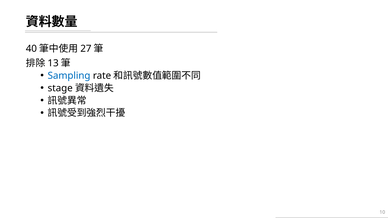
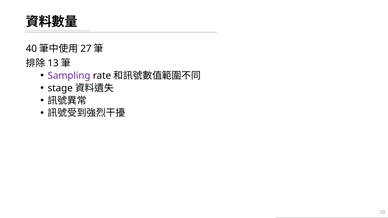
Sampling colour: blue -> purple
